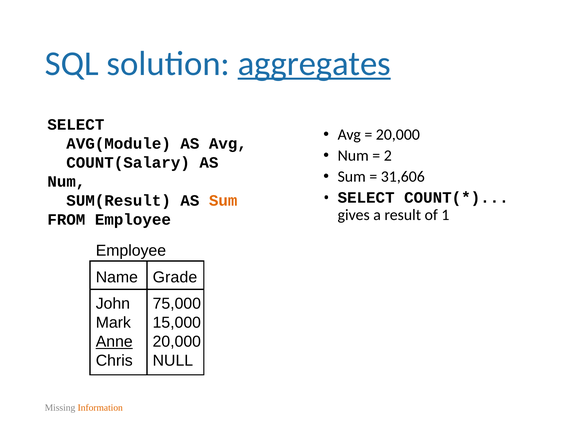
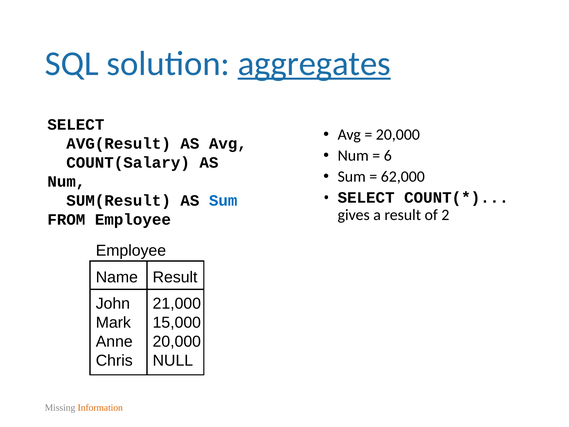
AVG(Module: AVG(Module -> AVG(Result
2: 2 -> 6
31,606: 31,606 -> 62,000
Sum at (223, 201) colour: orange -> blue
1: 1 -> 2
Name Grade: Grade -> Result
75,000: 75,000 -> 21,000
Anne underline: present -> none
